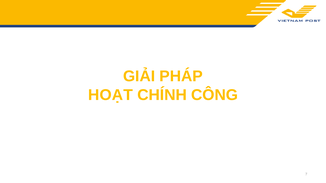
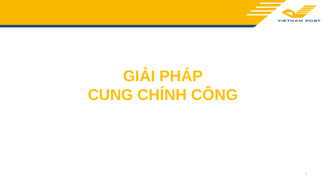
HOẠT: HOẠT -> CUNG
